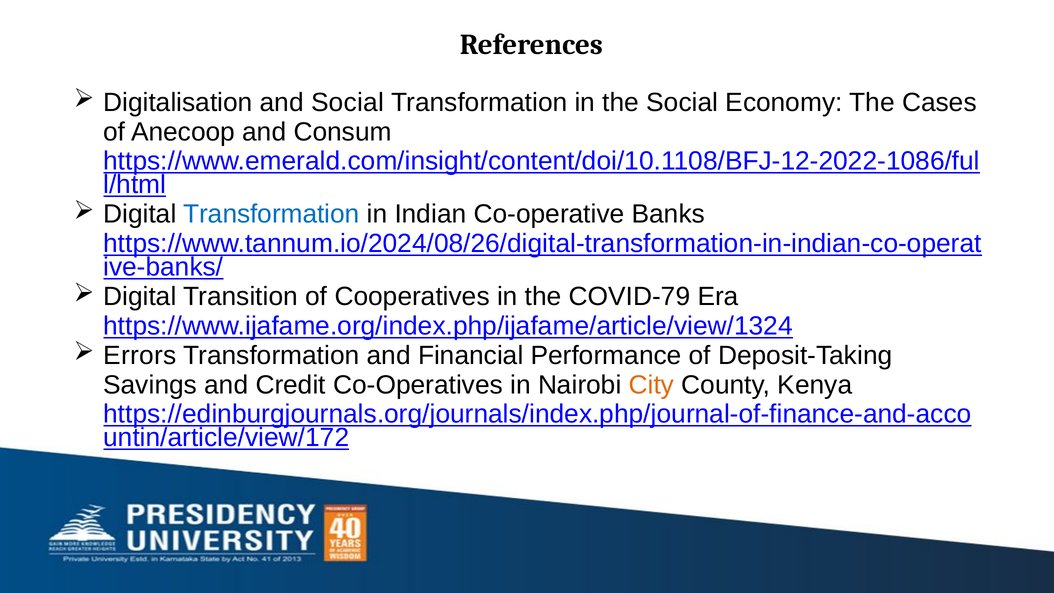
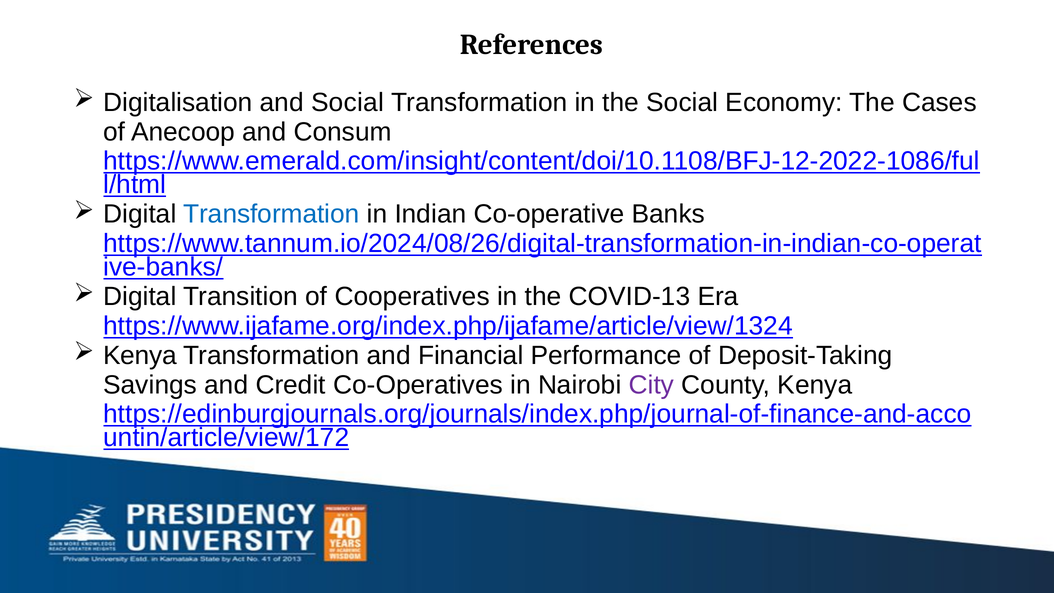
COVID-79: COVID-79 -> COVID-13
Errors at (140, 355): Errors -> Kenya
City colour: orange -> purple
